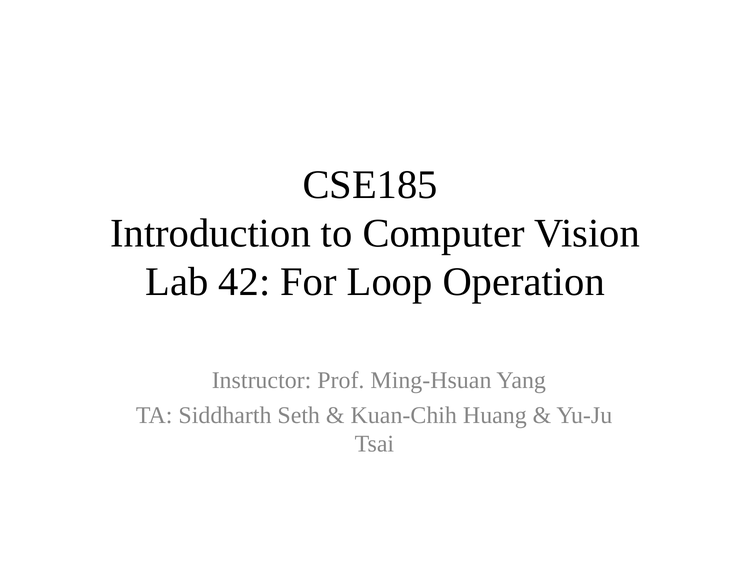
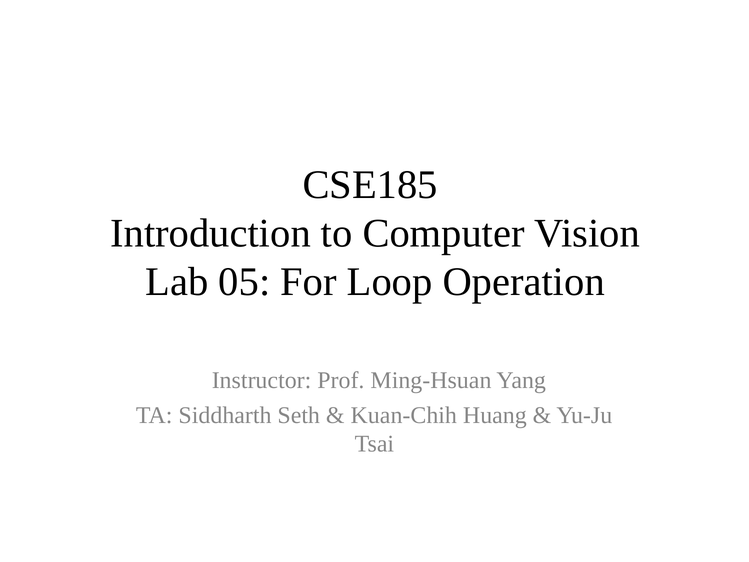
42: 42 -> 05
